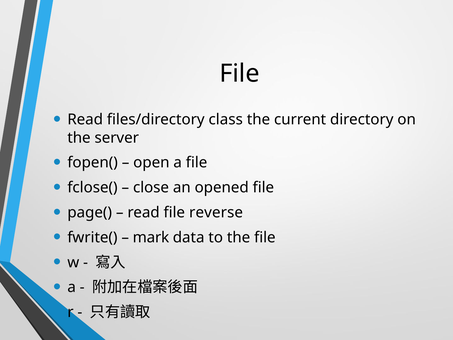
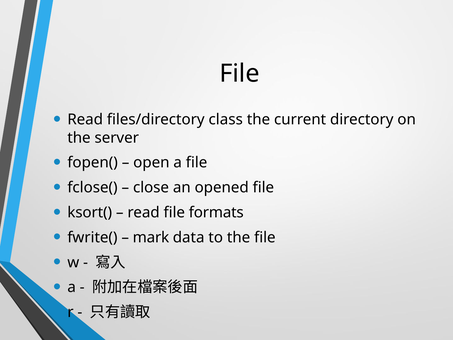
page(: page( -> ksort(
reverse: reverse -> formats
